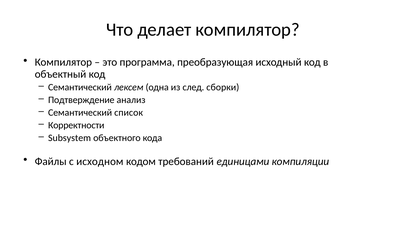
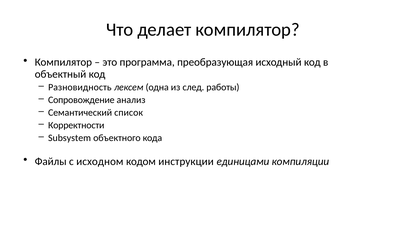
Семантический at (80, 87): Семантический -> Разновидность
сборки: сборки -> работы
Подтверждение: Подтверждение -> Сопровождение
требований: требований -> инструкции
